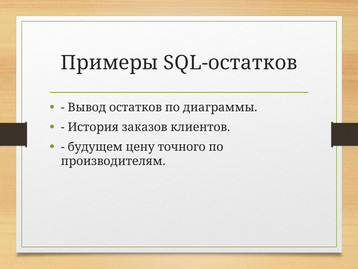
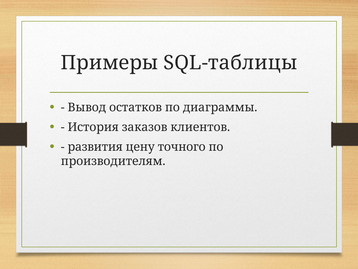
SQL-остатков: SQL-остатков -> SQL-таблицы
будущем: будущем -> развития
